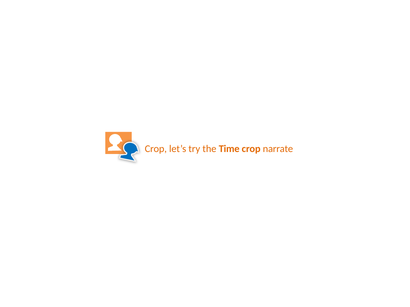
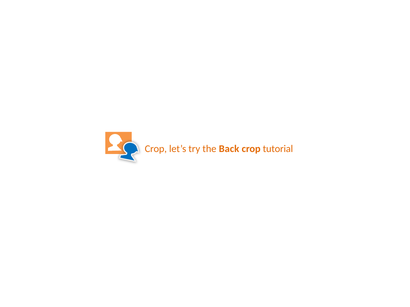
Time: Time -> Back
narrate: narrate -> tutorial
